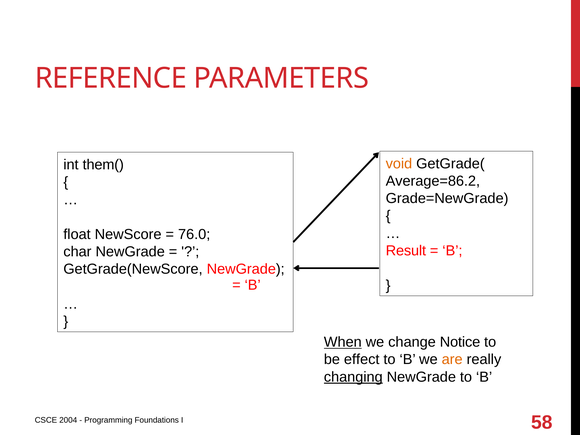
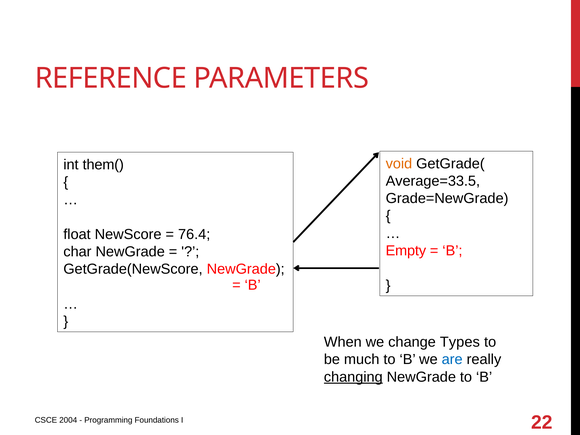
Average=86.2: Average=86.2 -> Average=33.5
76.0: 76.0 -> 76.4
Result: Result -> Empty
When underline: present -> none
Notice: Notice -> Types
effect: effect -> much
are colour: orange -> blue
58: 58 -> 22
